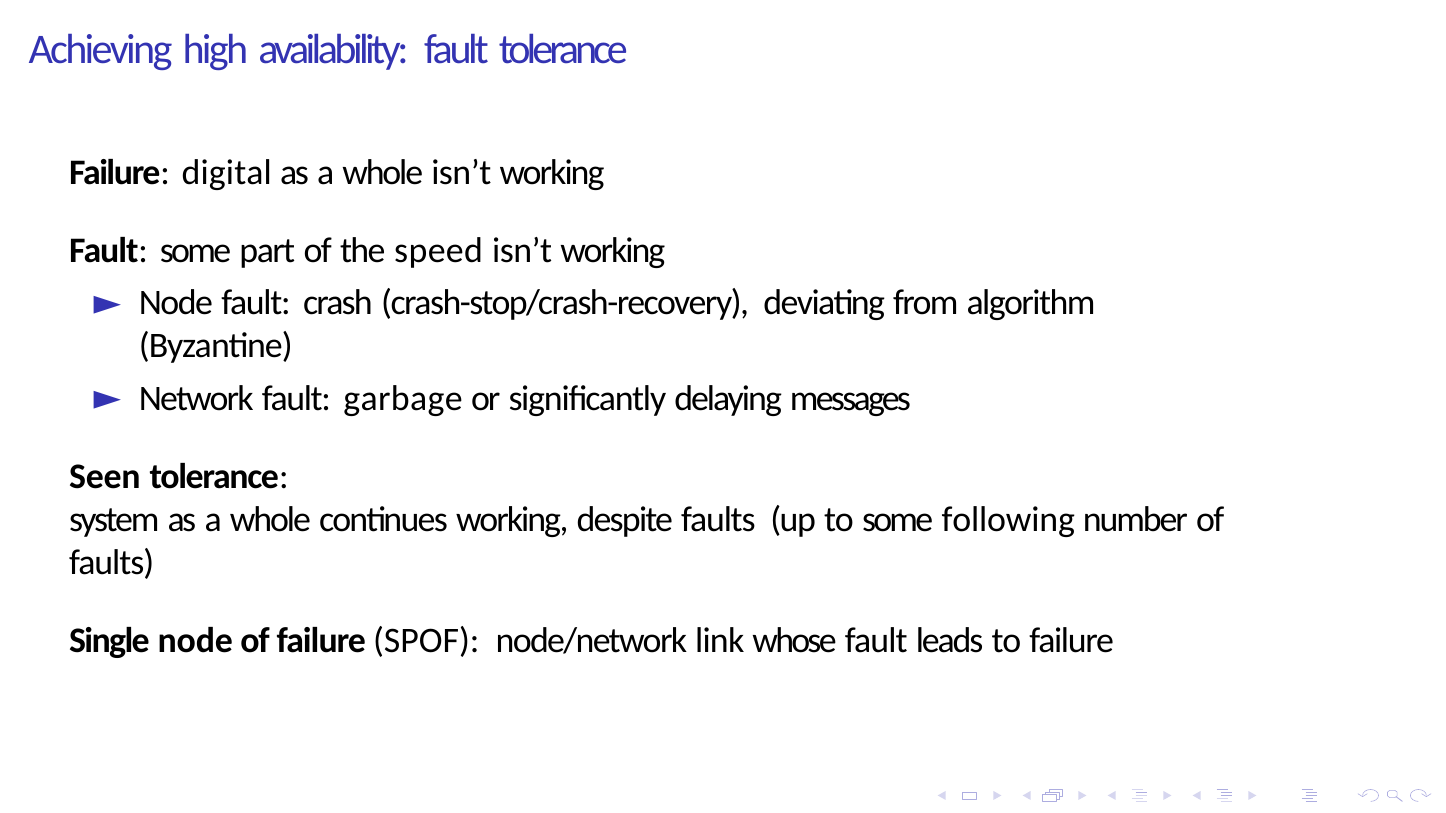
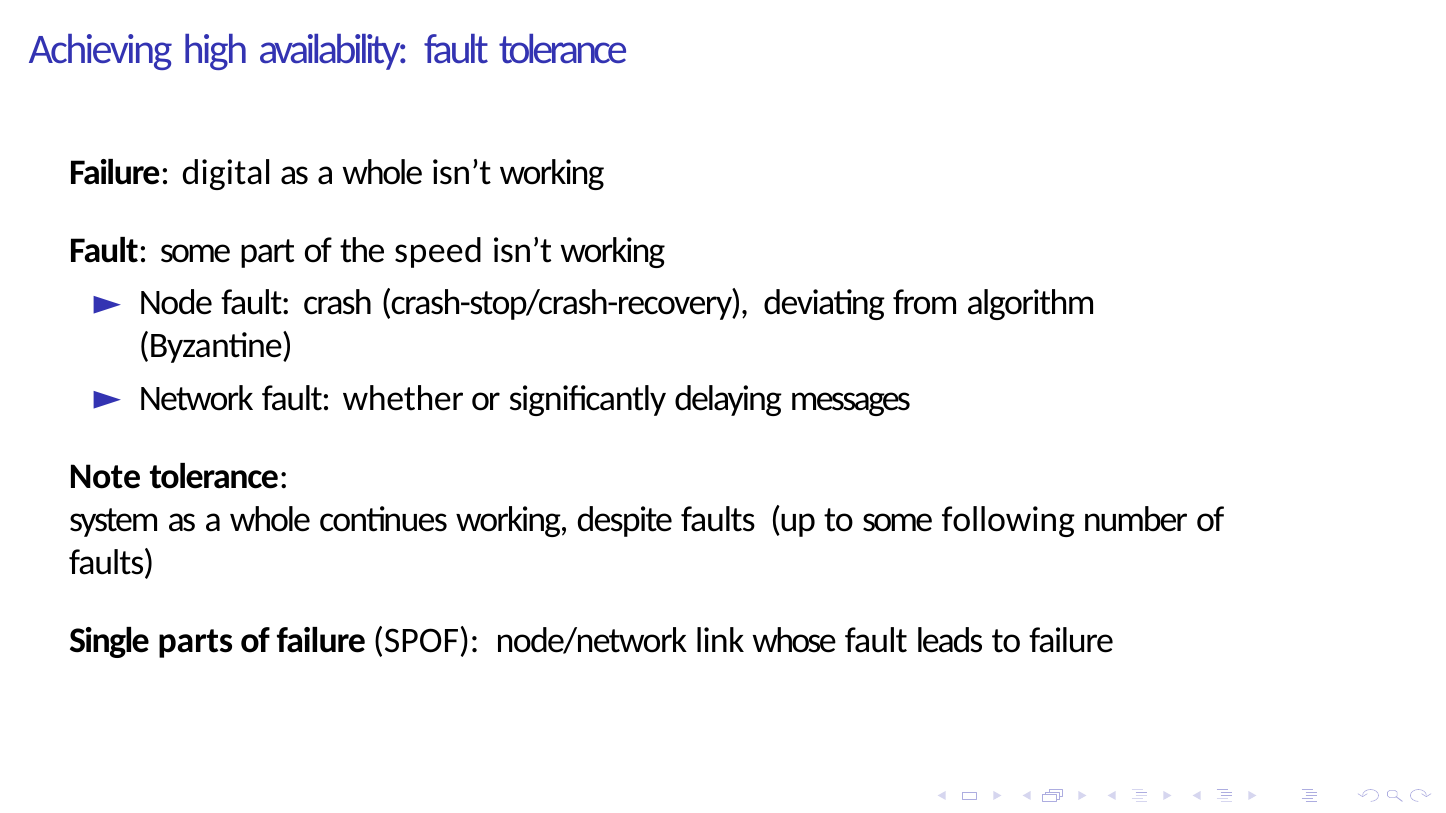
garbage: garbage -> whether
Seen: Seen -> Note
Single node: node -> parts
